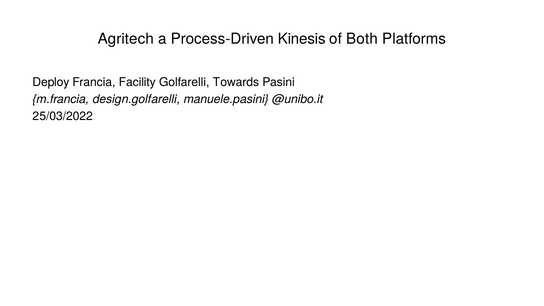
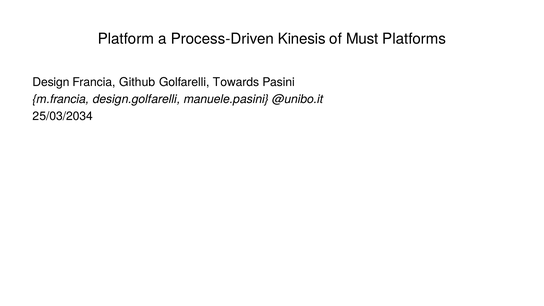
Agritech: Agritech -> Platform
Both: Both -> Must
Deploy: Deploy -> Design
Facility: Facility -> Github
25/03/2022: 25/03/2022 -> 25/03/2034
